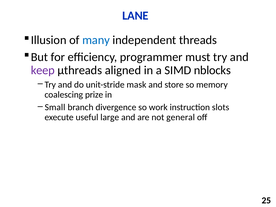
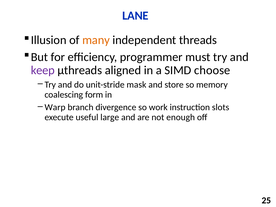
many colour: blue -> orange
nblocks: nblocks -> choose
prize: prize -> form
Small: Small -> Warp
general: general -> enough
